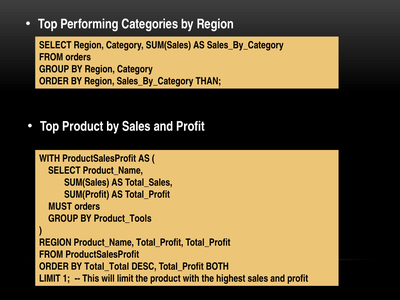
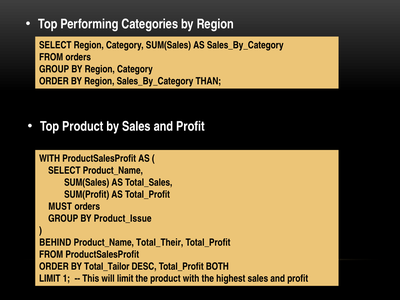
Product_Tools: Product_Tools -> Product_Issue
REGION at (55, 243): REGION -> BEHIND
Product_Name Total_Profit: Total_Profit -> Total_Their
Total_Total: Total_Total -> Total_Tailor
